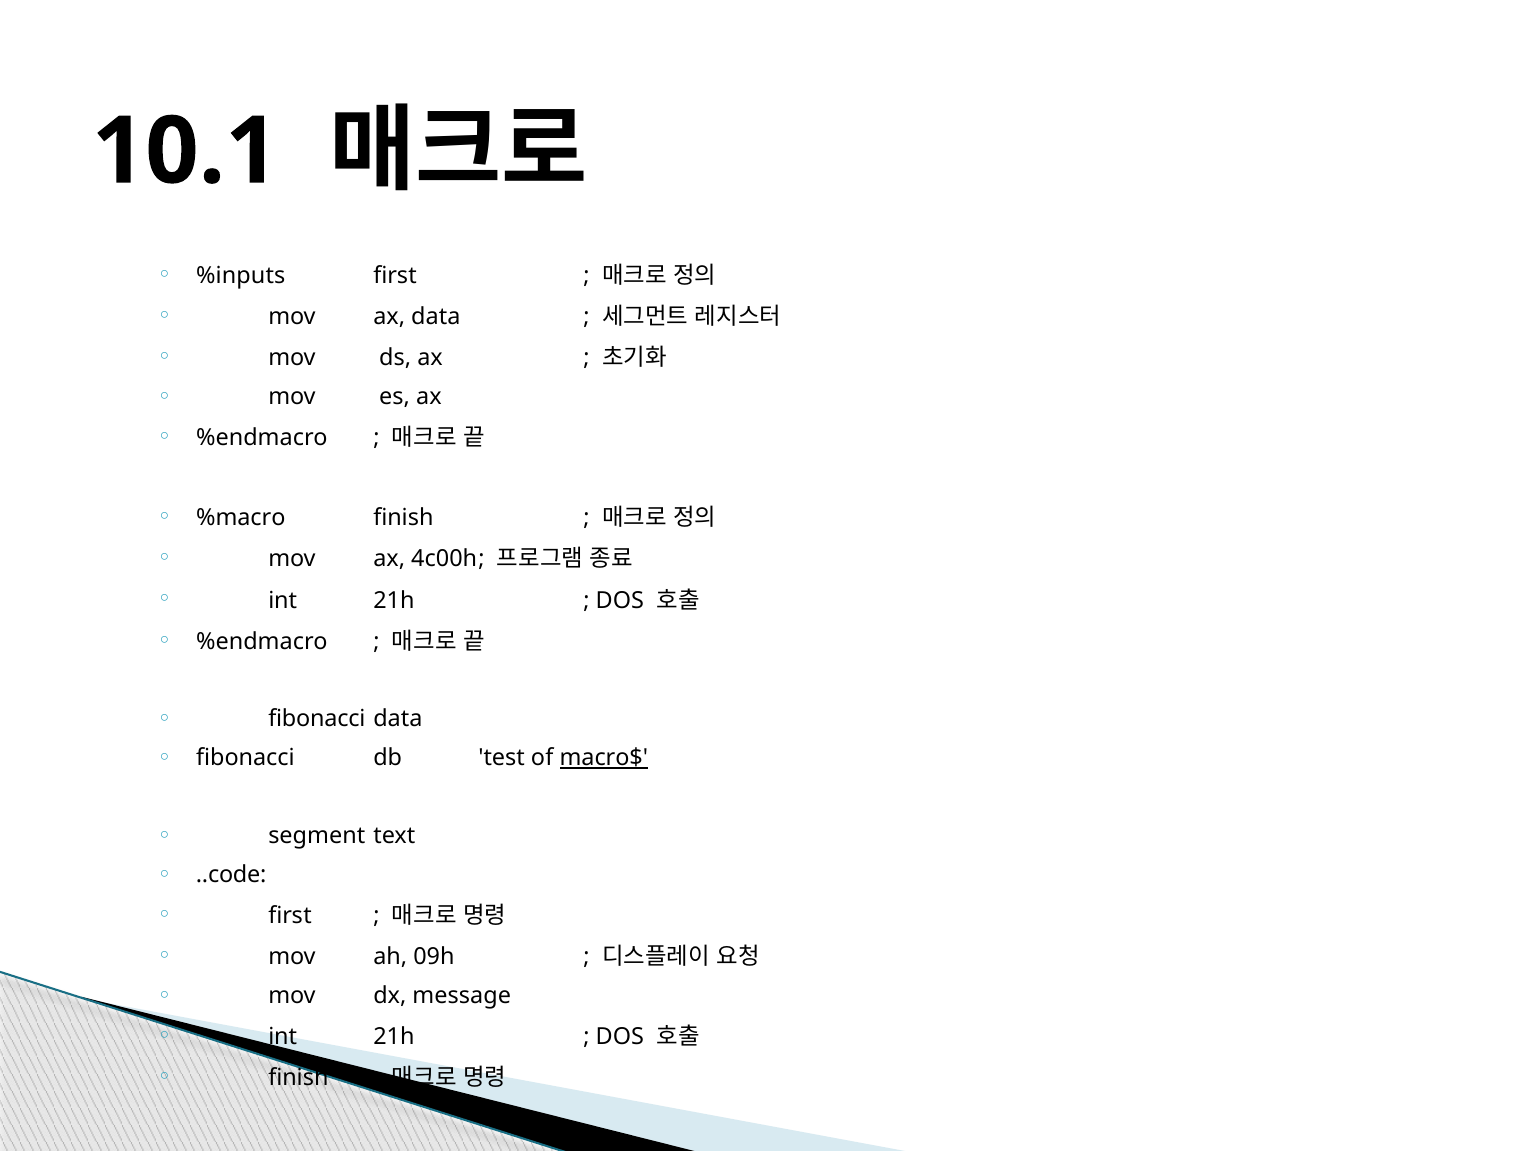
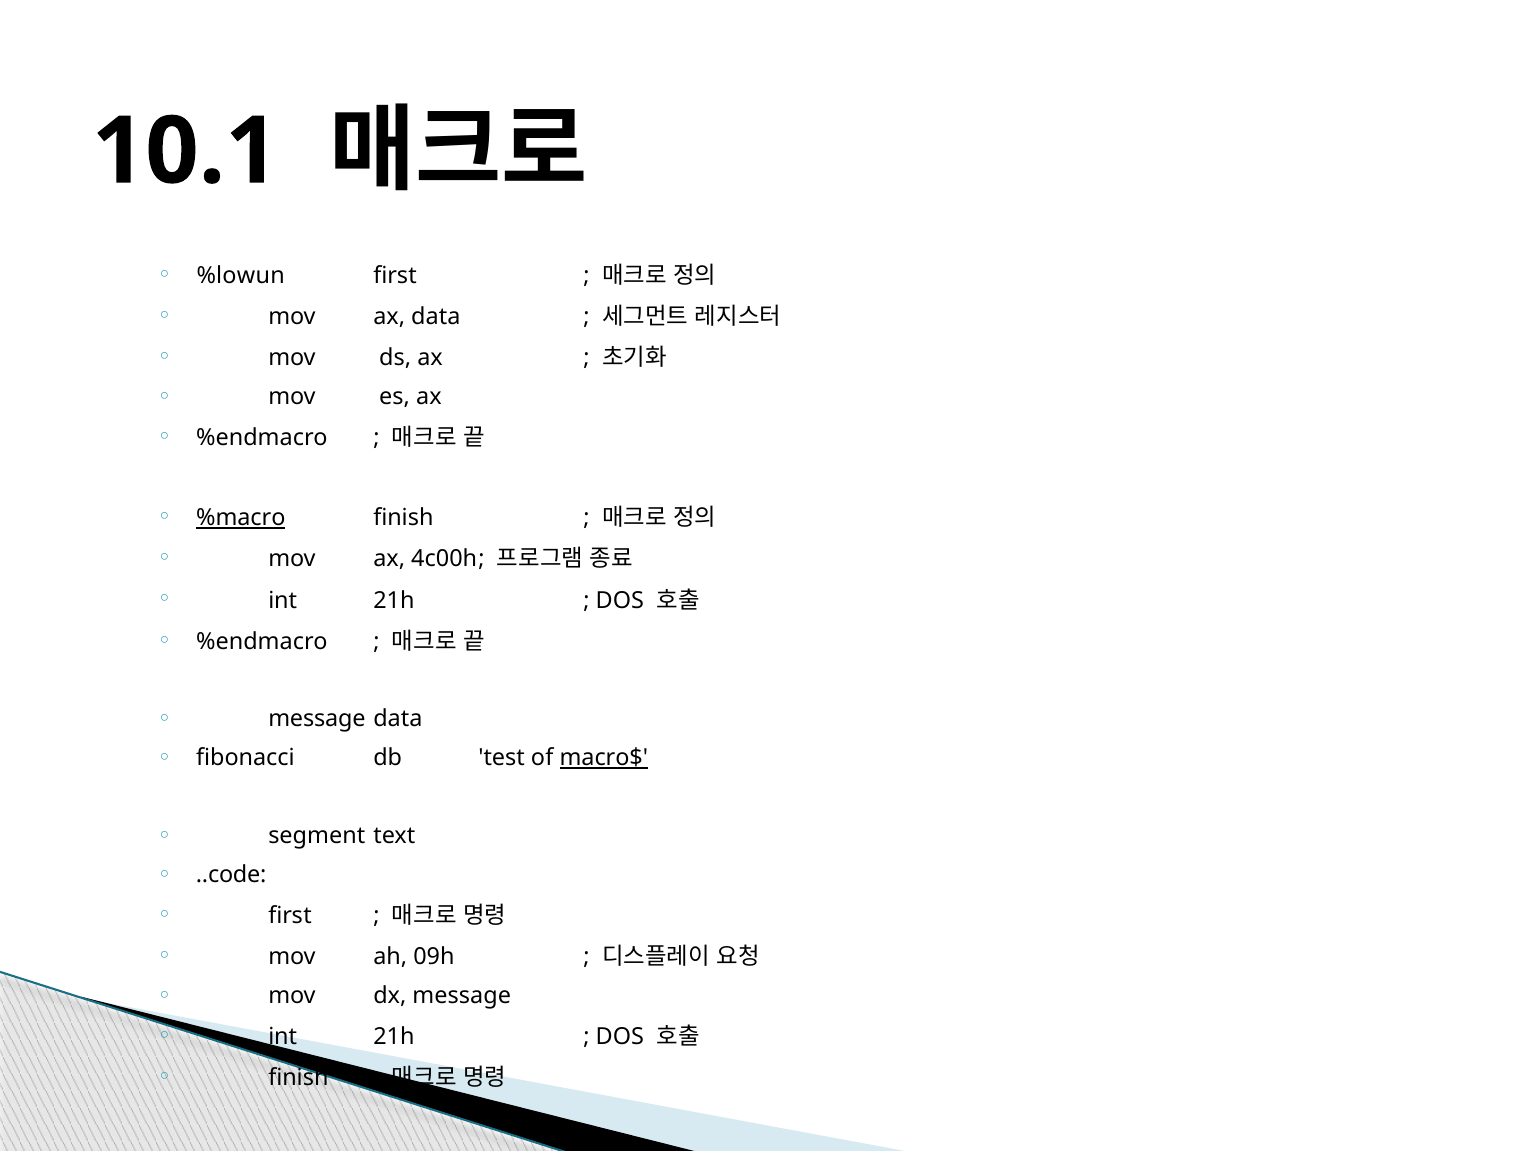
%inputs: %inputs -> %lowun
%macro underline: none -> present
fibonacci at (317, 719): fibonacci -> message
